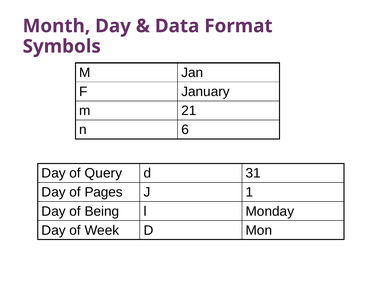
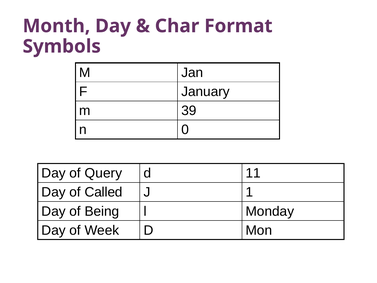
Data: Data -> Char
21: 21 -> 39
6: 6 -> 0
31: 31 -> 11
Pages: Pages -> Called
